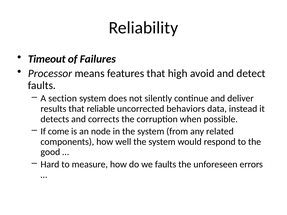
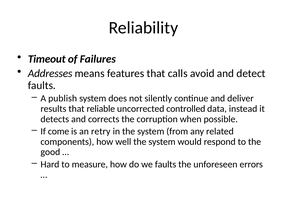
Processor: Processor -> Addresses
high: high -> calls
section: section -> publish
behaviors: behaviors -> controlled
node: node -> retry
